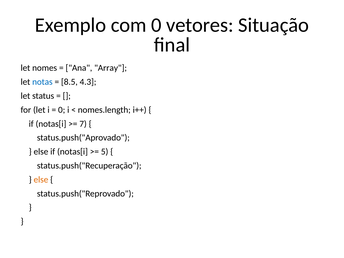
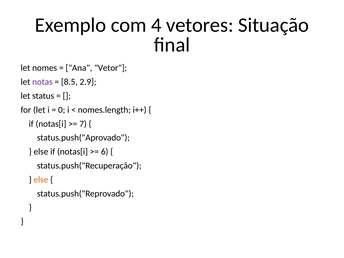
com 0: 0 -> 4
Array: Array -> Vetor
notas colour: blue -> purple
4.3: 4.3 -> 2.9
5: 5 -> 6
